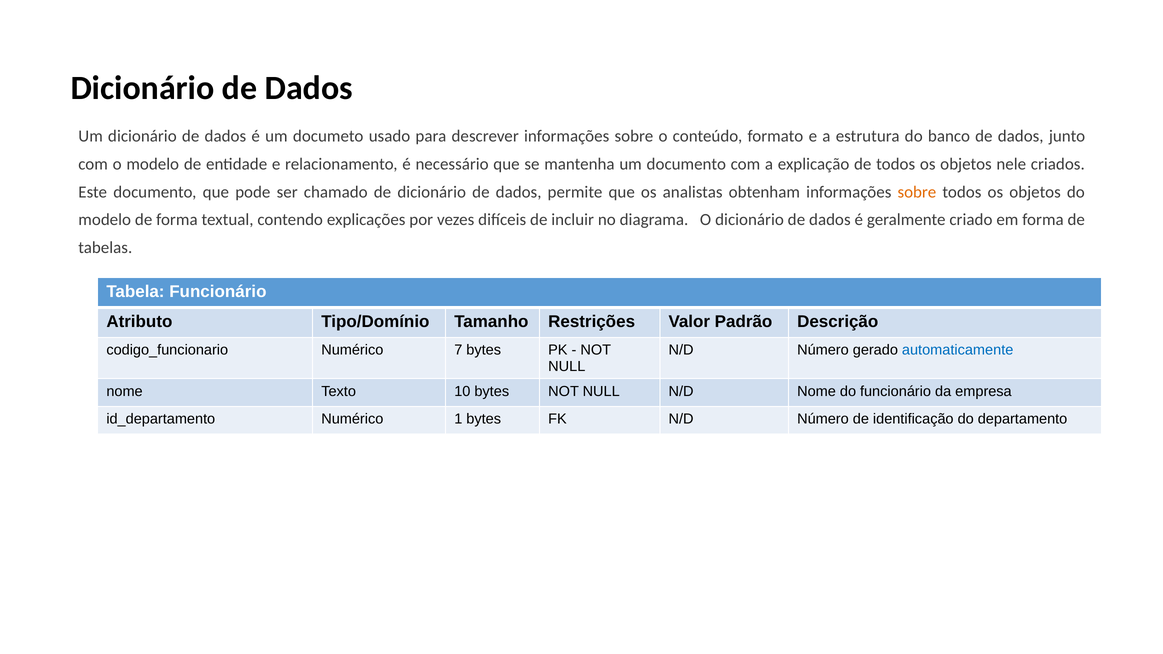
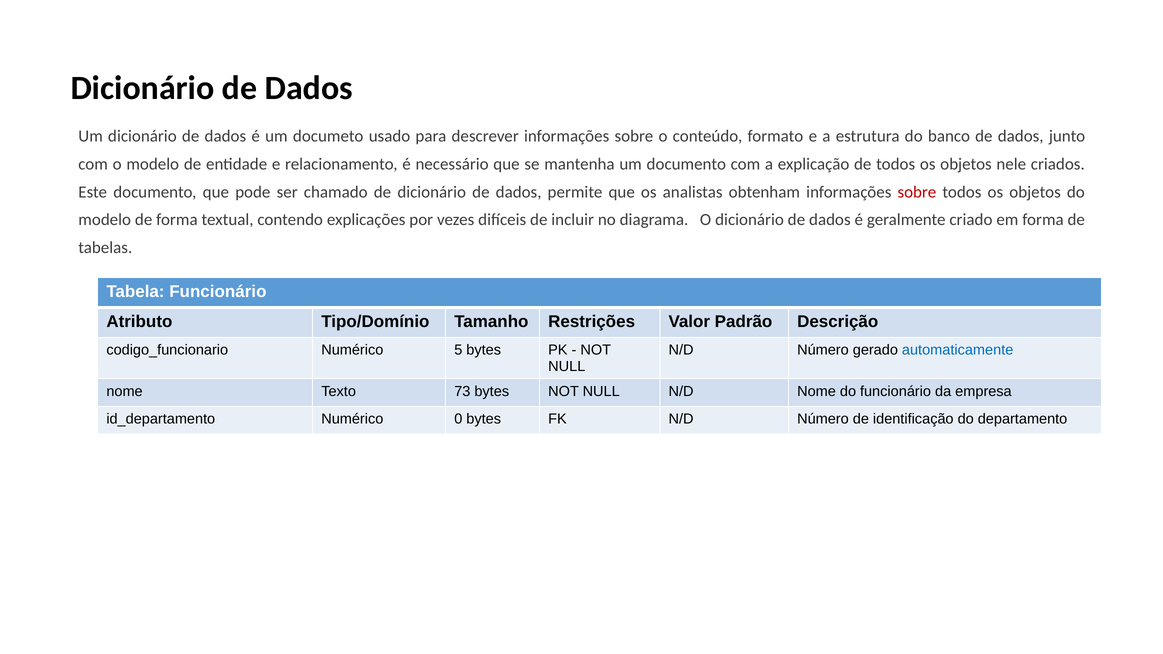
sobre at (917, 192) colour: orange -> red
7: 7 -> 5
10: 10 -> 73
1: 1 -> 0
